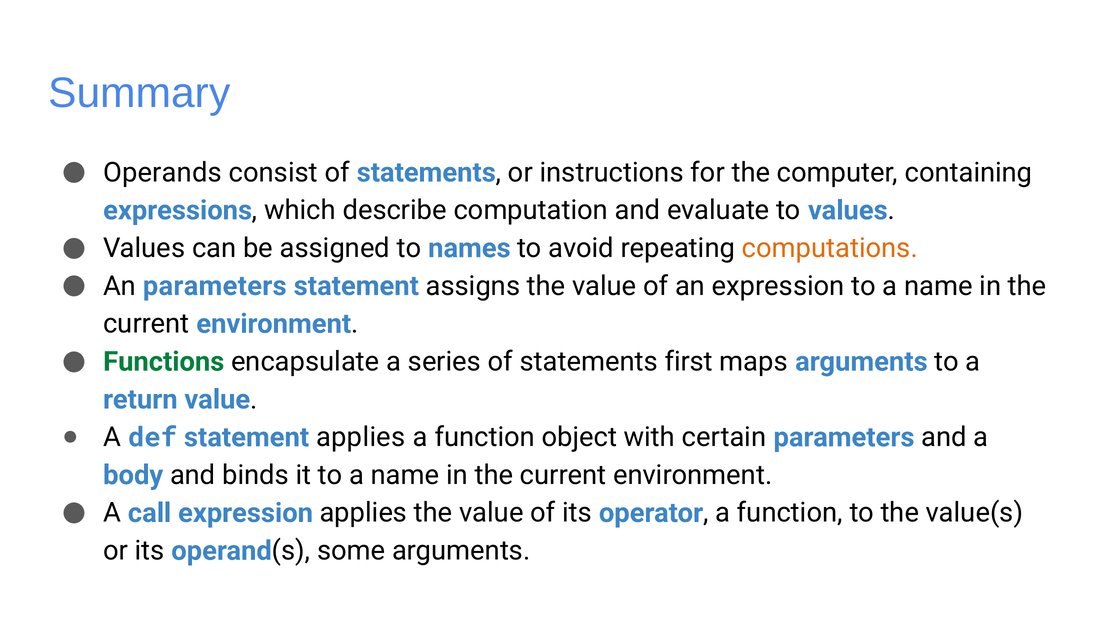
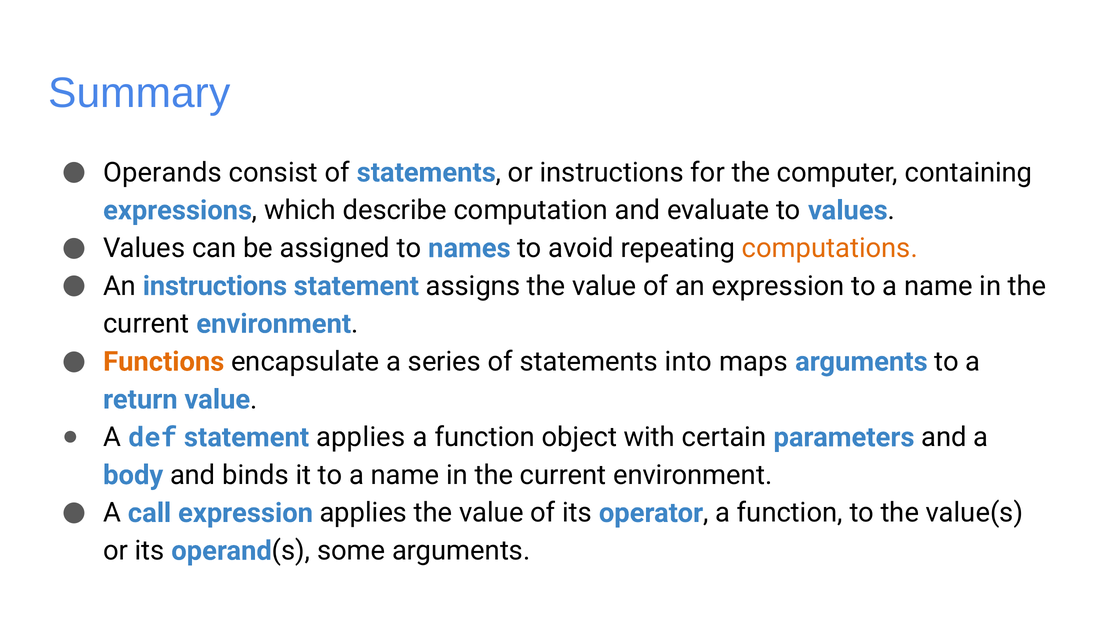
An parameters: parameters -> instructions
Functions colour: green -> orange
first: first -> into
